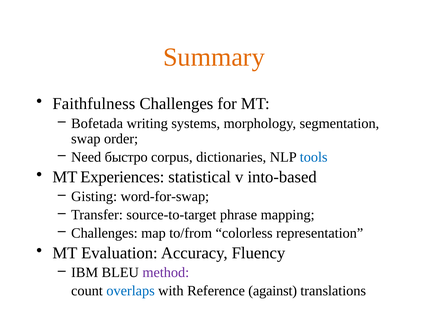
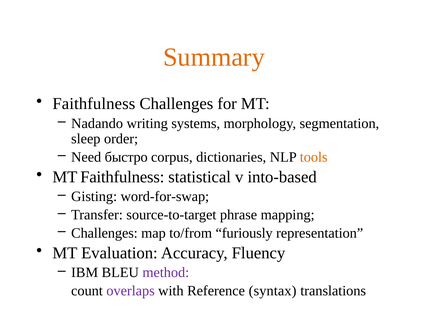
Bofetada: Bofetada -> Nadando
swap: swap -> sleep
tools colour: blue -> orange
MT Experiences: Experiences -> Faithfulness
colorless: colorless -> furiously
overlaps colour: blue -> purple
against: against -> syntax
